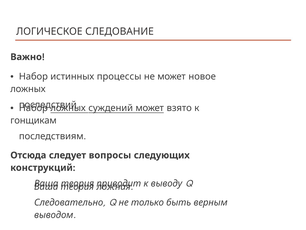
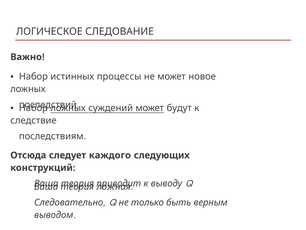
взято: взято -> будут
гонщикам: гонщикам -> следствие
вопросы: вопросы -> каждого
